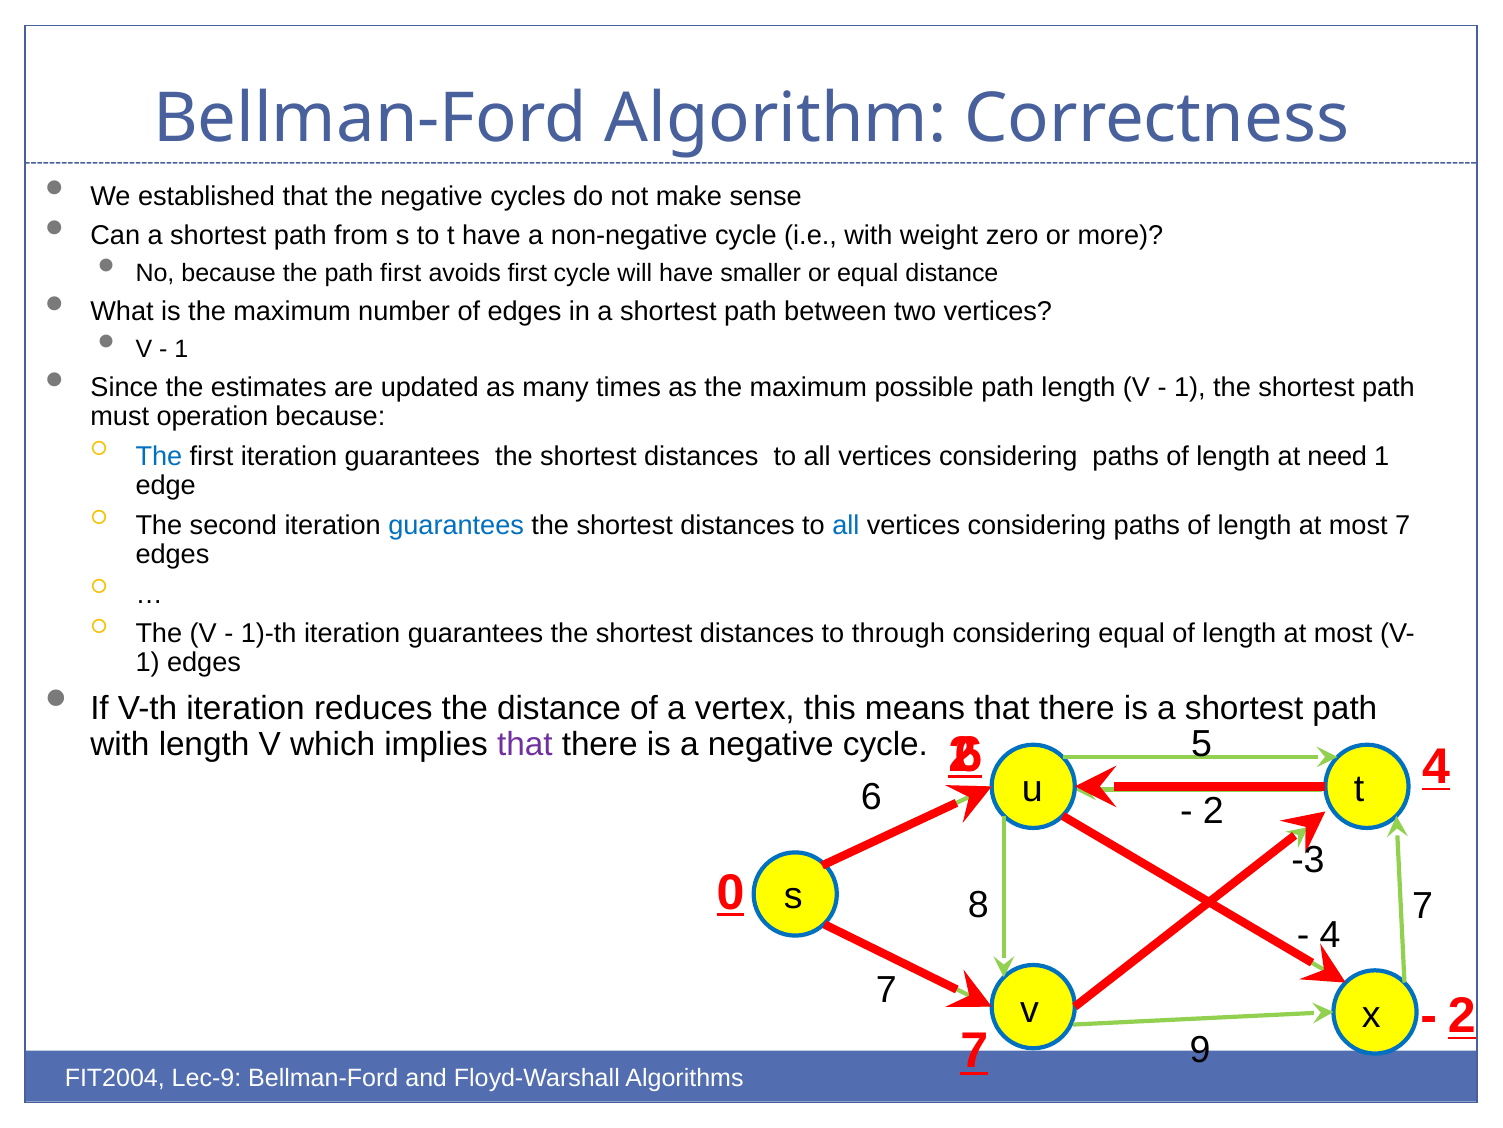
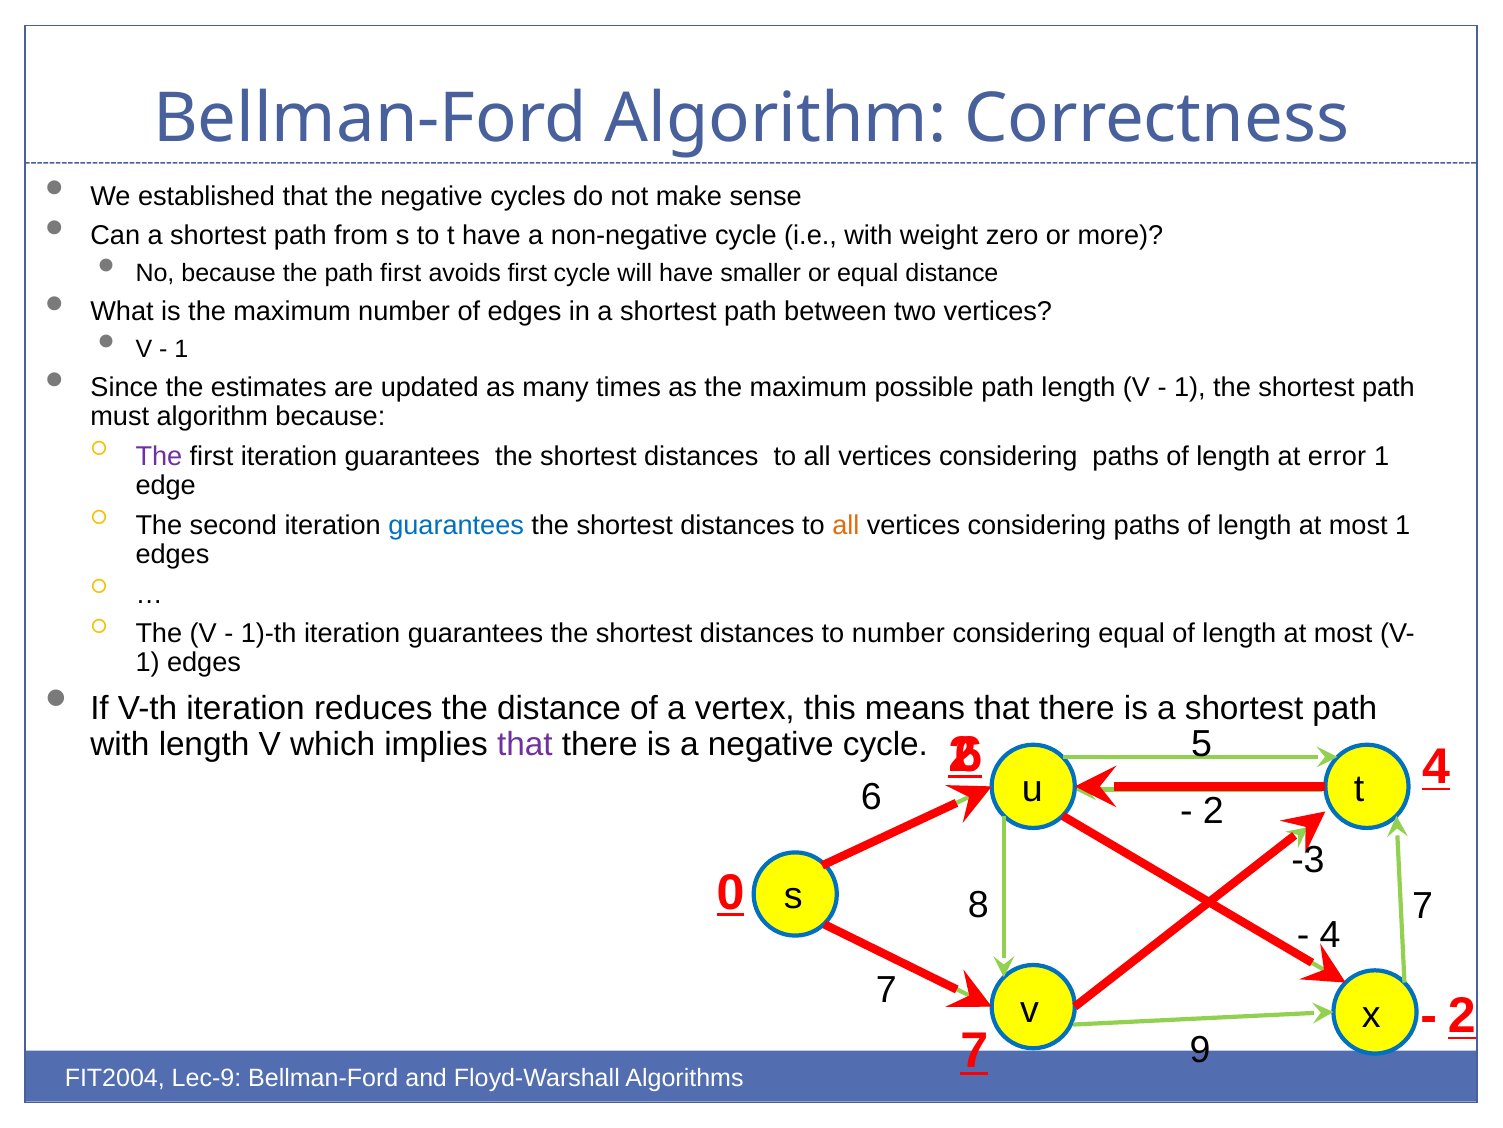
must operation: operation -> algorithm
The at (159, 456) colour: blue -> purple
need: need -> error
all at (846, 525) colour: blue -> orange
most 7: 7 -> 1
to through: through -> number
